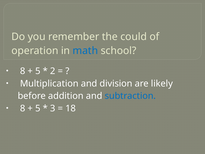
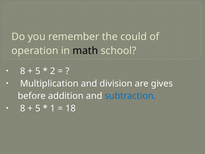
math colour: blue -> black
likely: likely -> gives
3: 3 -> 1
